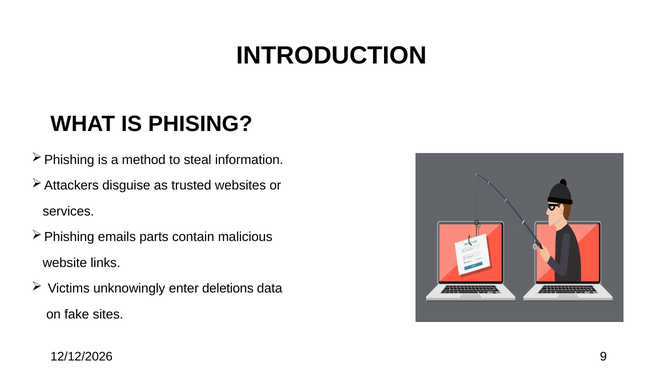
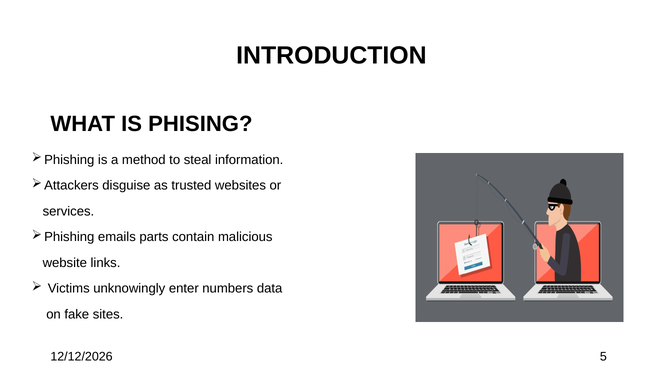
deletions: deletions -> numbers
9: 9 -> 5
